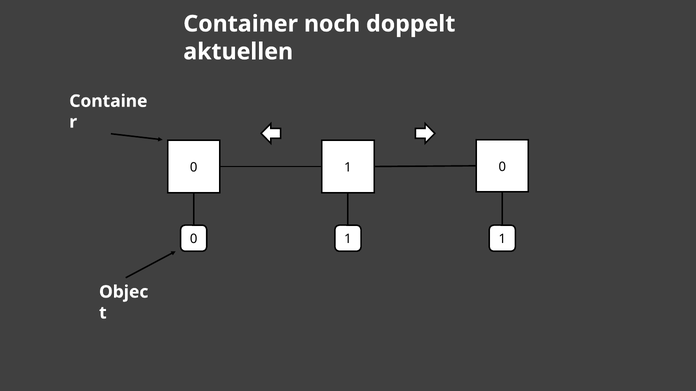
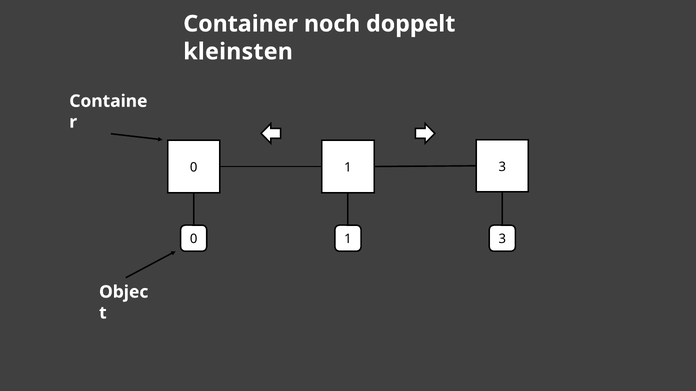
aktuellen: aktuellen -> kleinsten
0 at (502, 167): 0 -> 3
1 at (502, 239): 1 -> 3
